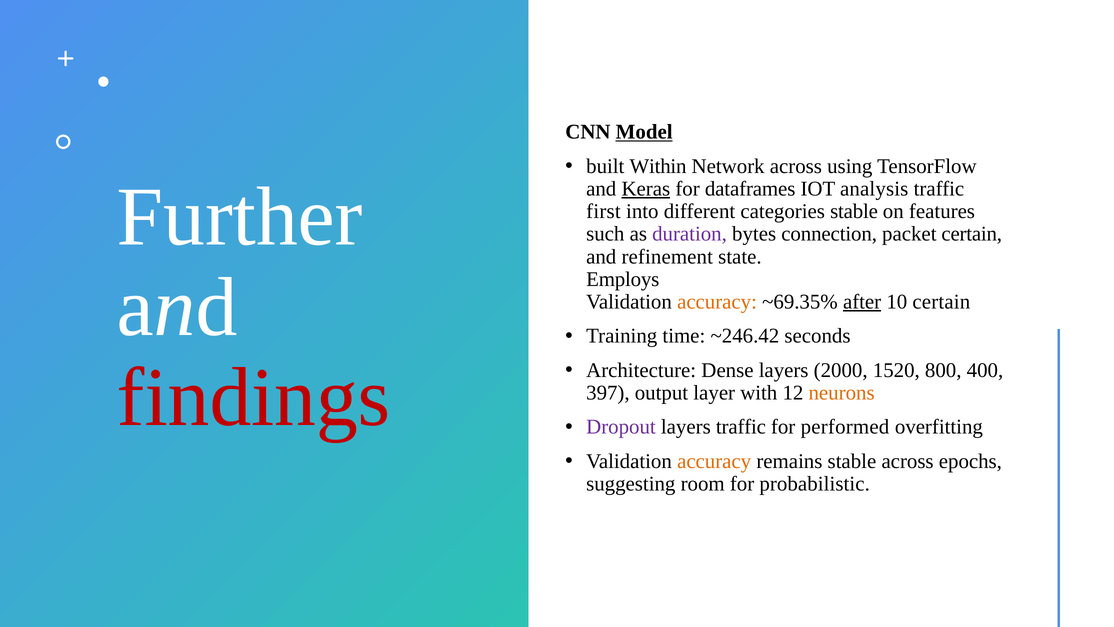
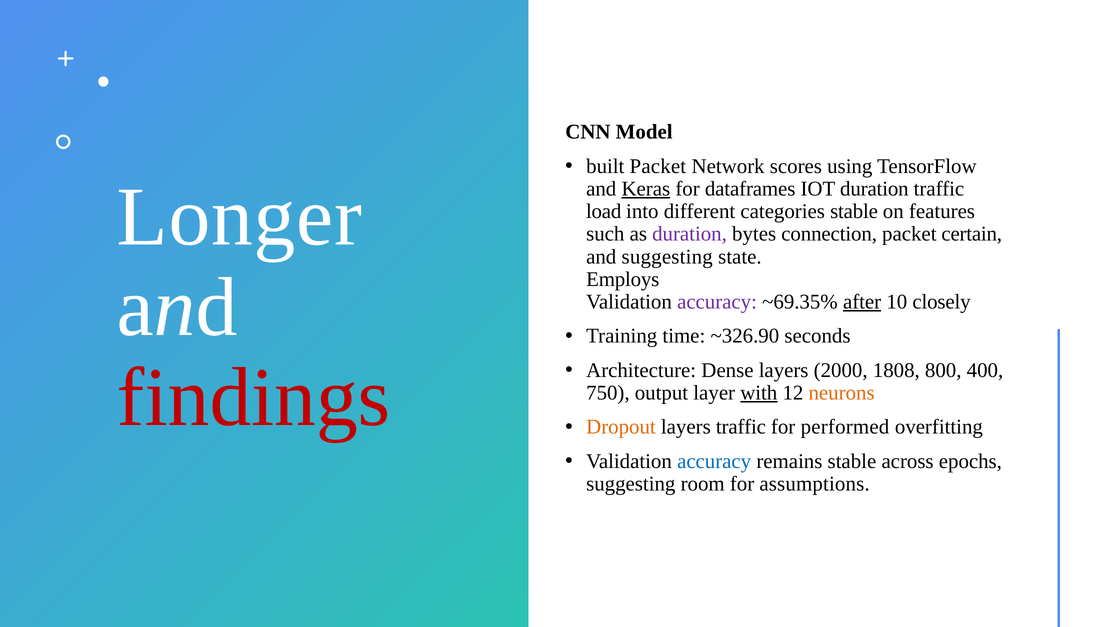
Model underline: present -> none
built Within: Within -> Packet
Network across: across -> scores
Further: Further -> Longer
IOT analysis: analysis -> duration
first: first -> load
and refinement: refinement -> suggesting
accuracy at (717, 302) colour: orange -> purple
10 certain: certain -> closely
~246.42: ~246.42 -> ~326.90
1520: 1520 -> 1808
397: 397 -> 750
with underline: none -> present
Dropout colour: purple -> orange
accuracy at (714, 461) colour: orange -> blue
probabilistic: probabilistic -> assumptions
